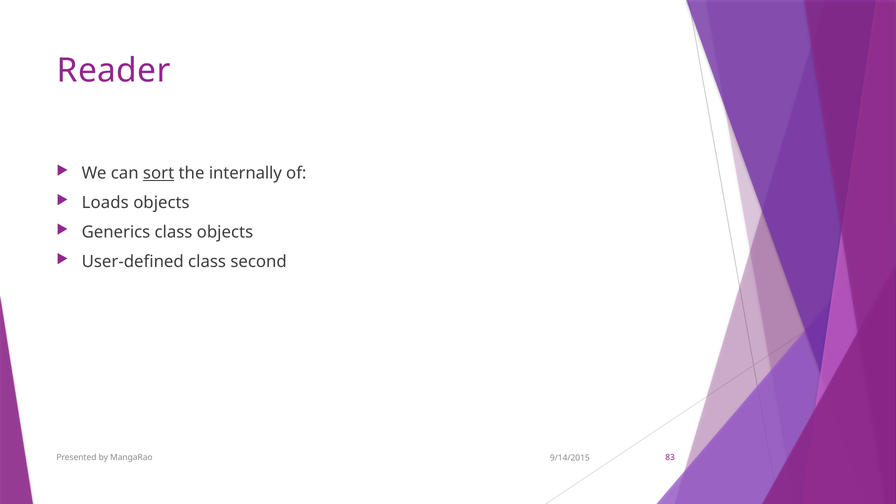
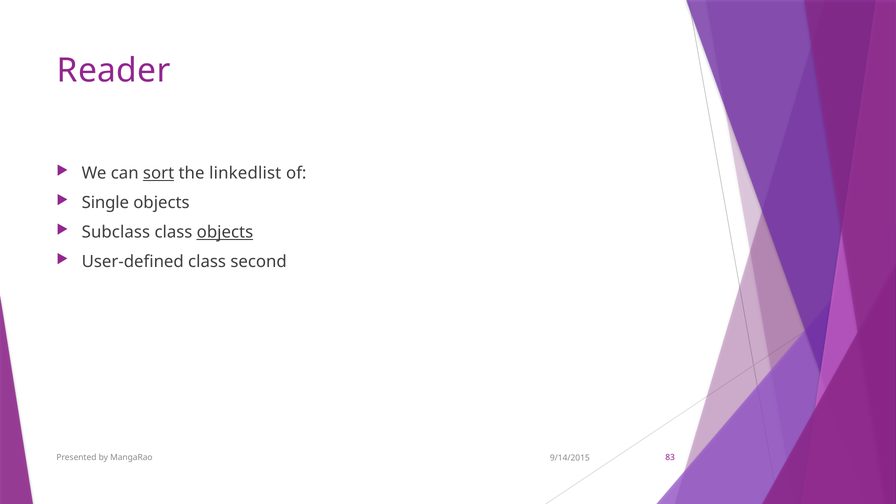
internally: internally -> linkedlist
Loads: Loads -> Single
Generics: Generics -> Subclass
objects at (225, 232) underline: none -> present
